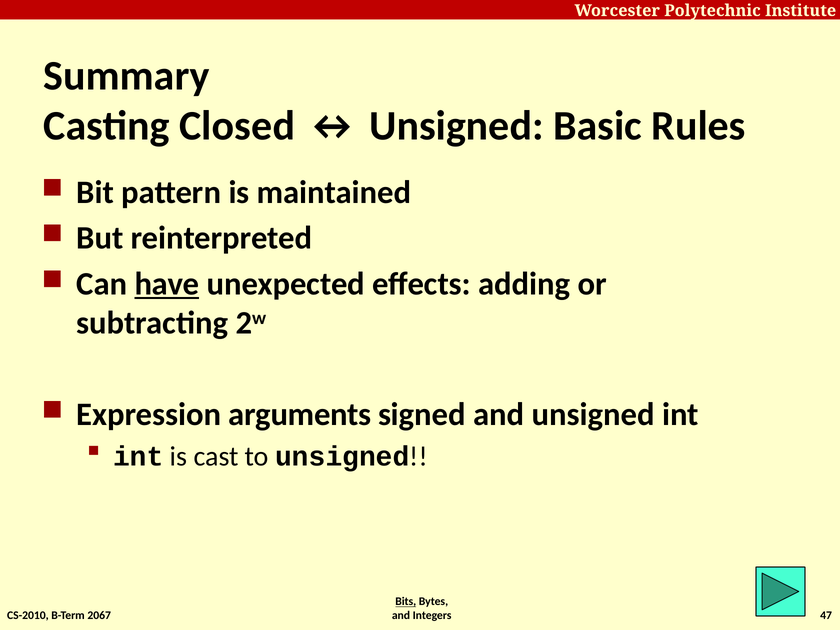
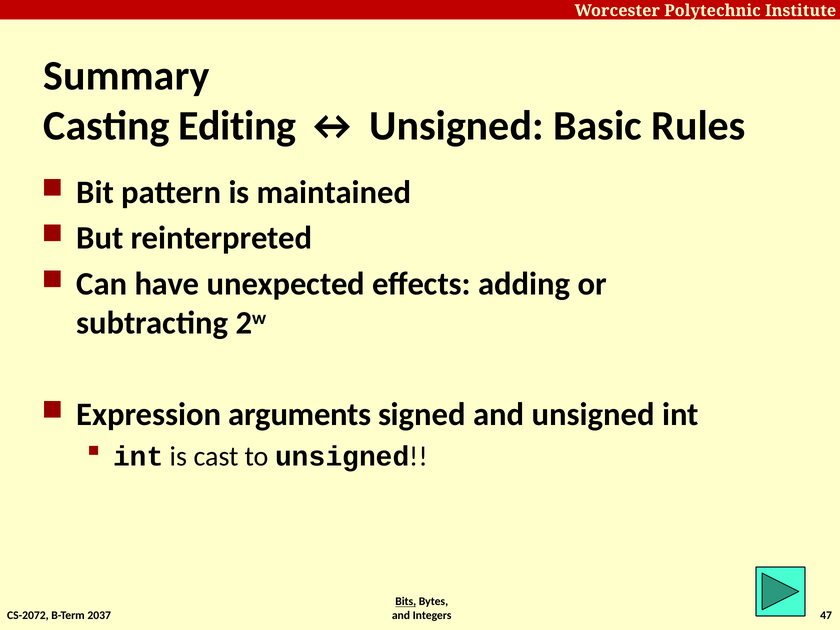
Closed: Closed -> Editing
have underline: present -> none
CS-2010: CS-2010 -> CS-2072
2067: 2067 -> 2037
